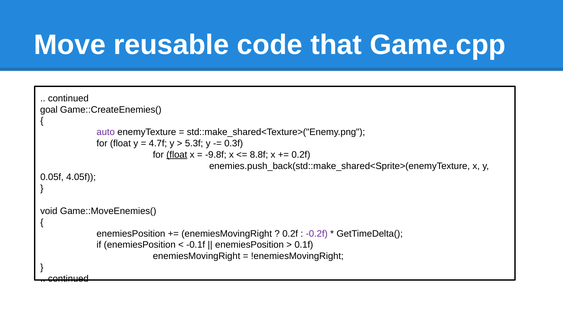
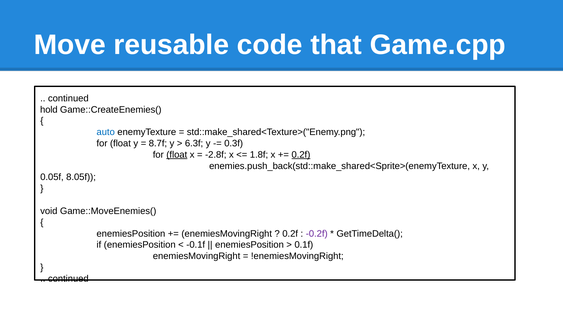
goal: goal -> hold
auto colour: purple -> blue
4.7f: 4.7f -> 8.7f
5.3f: 5.3f -> 6.3f
-9.8f: -9.8f -> -2.8f
8.8f: 8.8f -> 1.8f
0.2f at (301, 155) underline: none -> present
4.05f: 4.05f -> 8.05f
